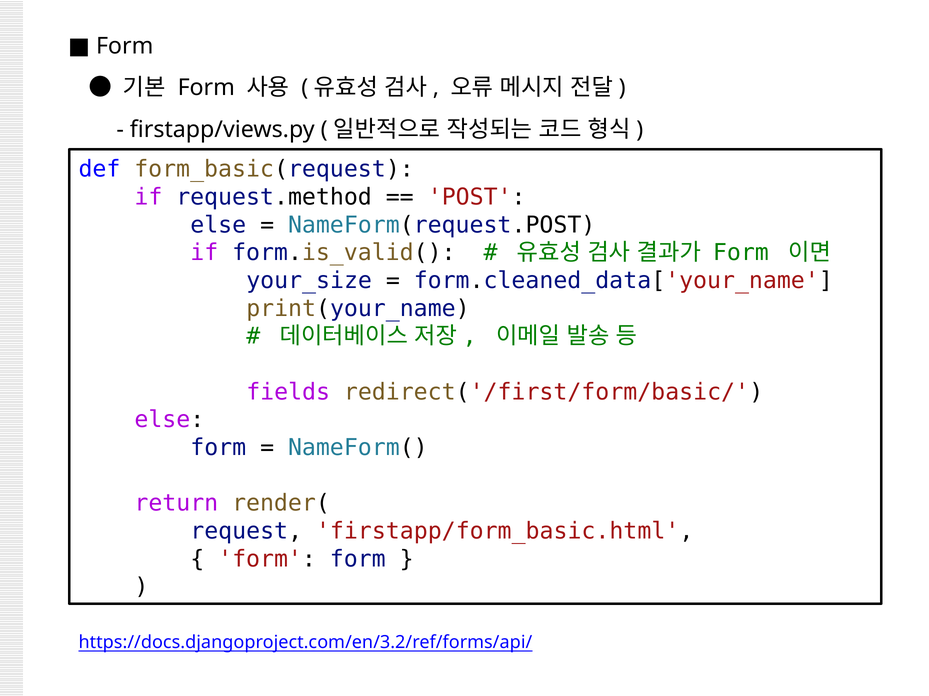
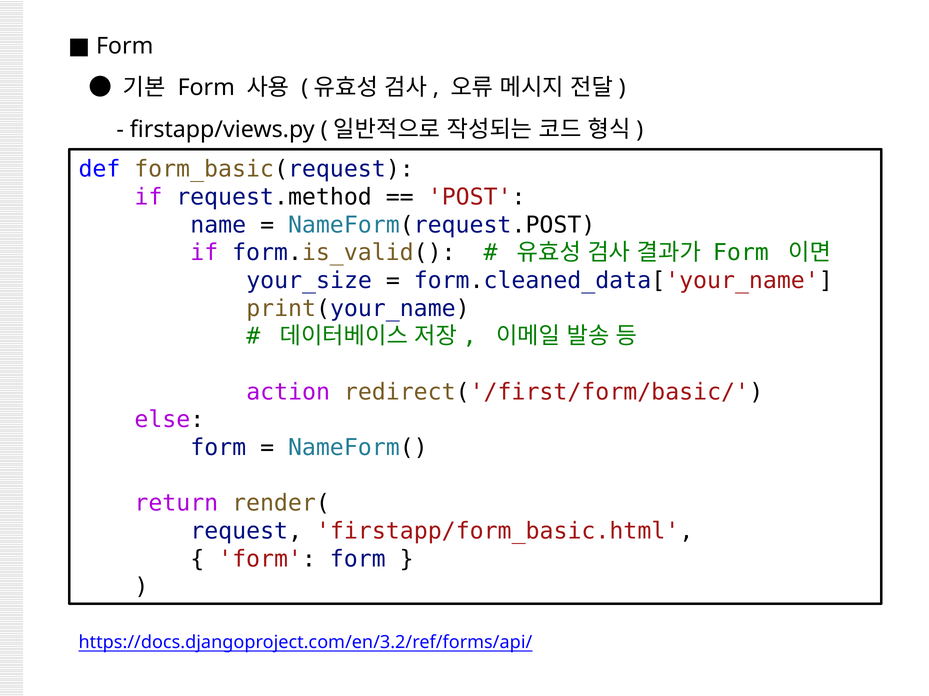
else at (218, 225): else -> name
fields: fields -> action
